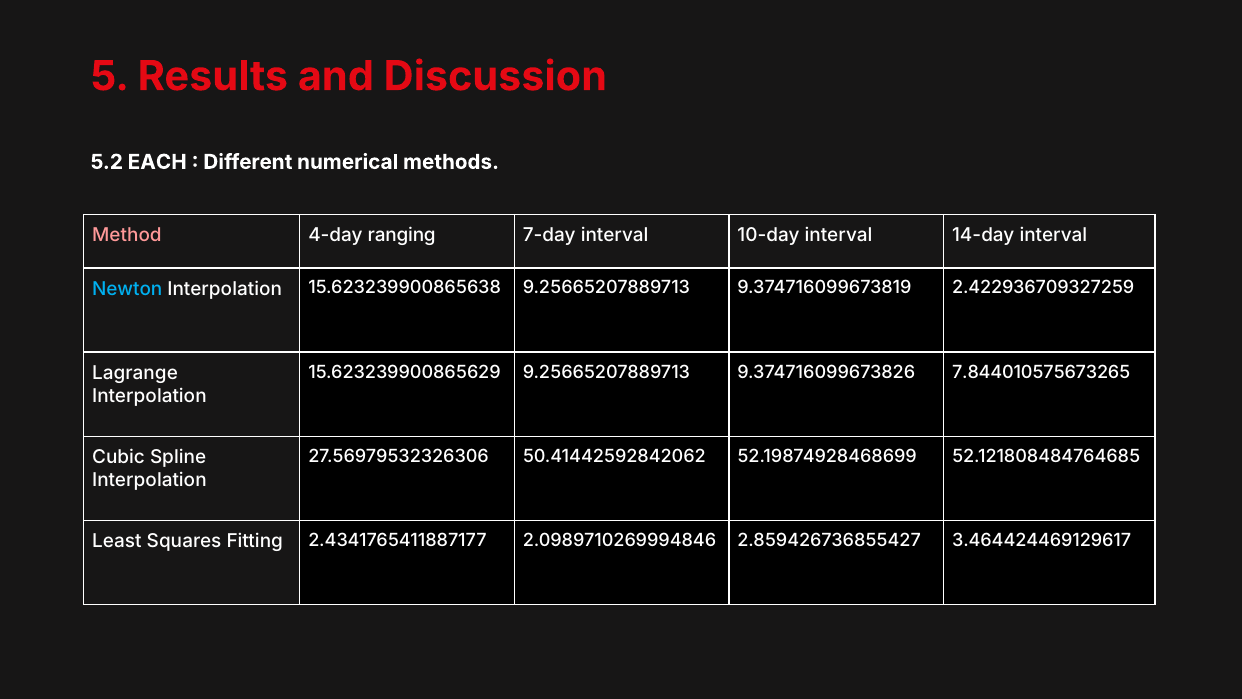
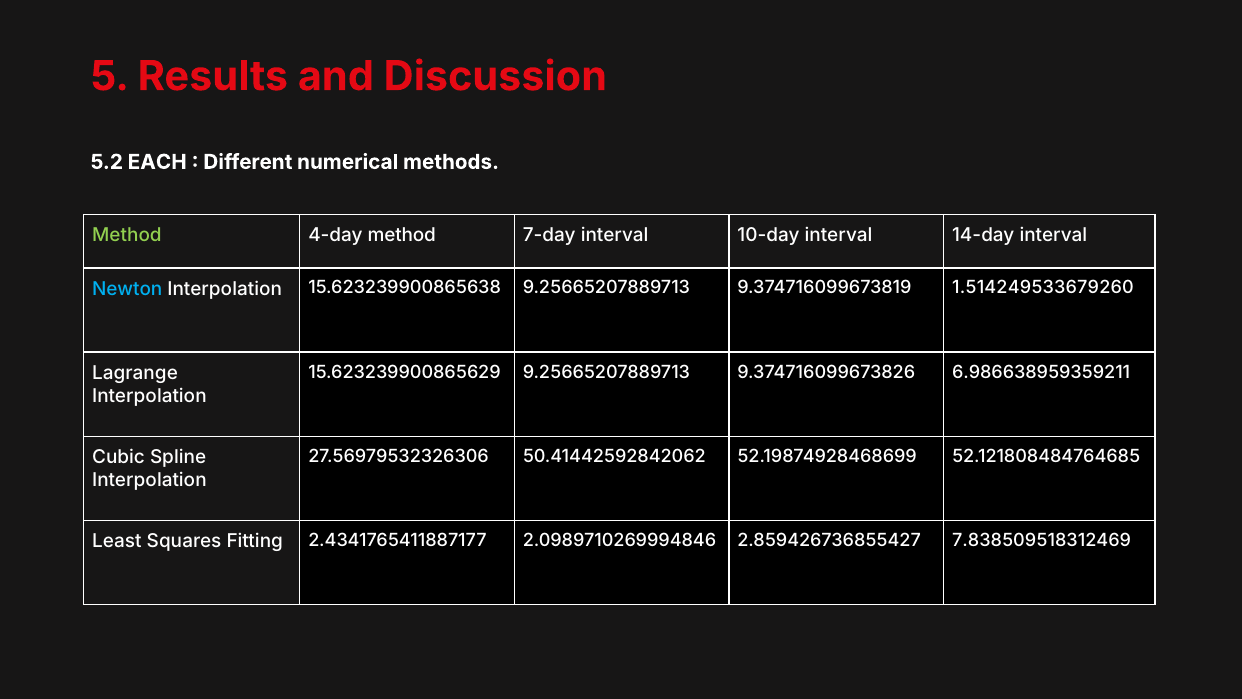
Method at (127, 235) colour: pink -> light green
4-day ranging: ranging -> method
2.422936709327259: 2.422936709327259 -> 1.514249533679260
7.844010575673265: 7.844010575673265 -> 6.986638959359211
3.464424469129617: 3.464424469129617 -> 7.838509518312469
